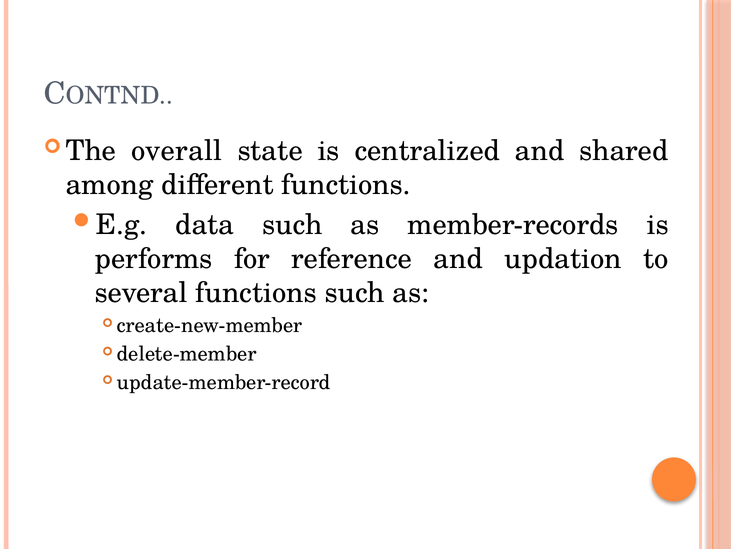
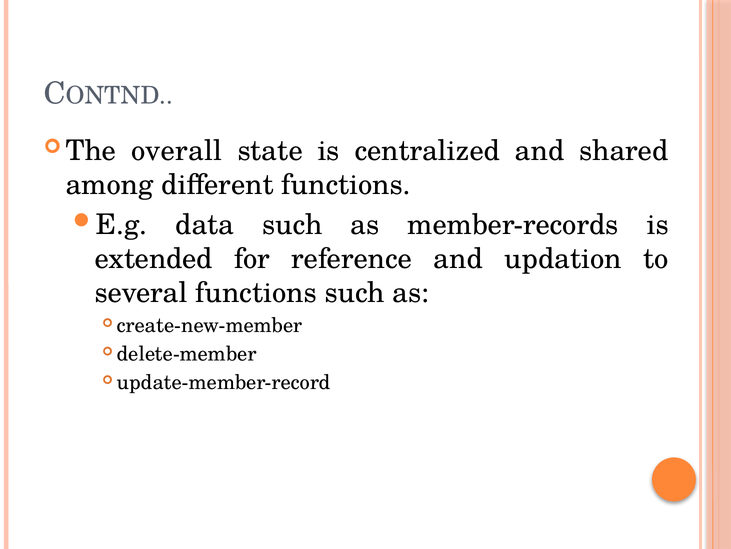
performs: performs -> extended
